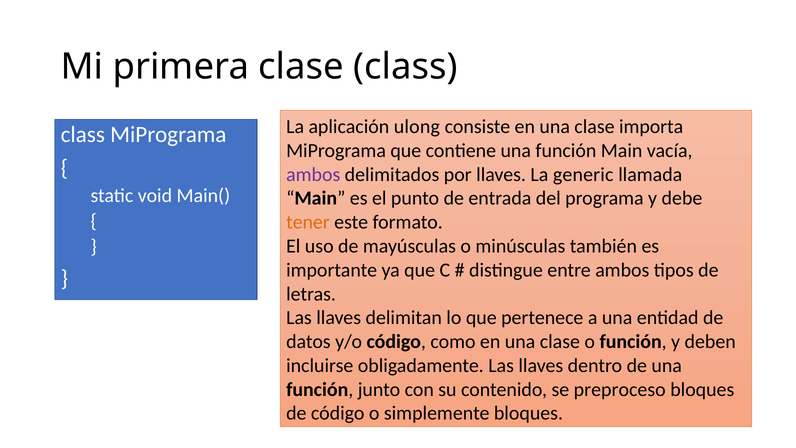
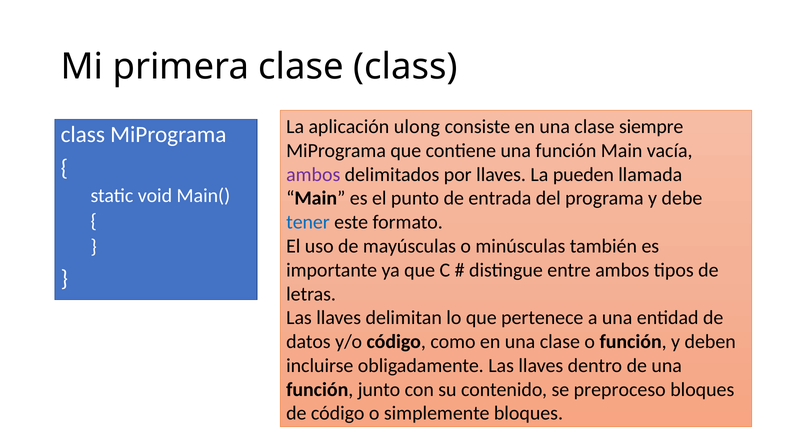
importa: importa -> siempre
generic: generic -> pueden
tener colour: orange -> blue
